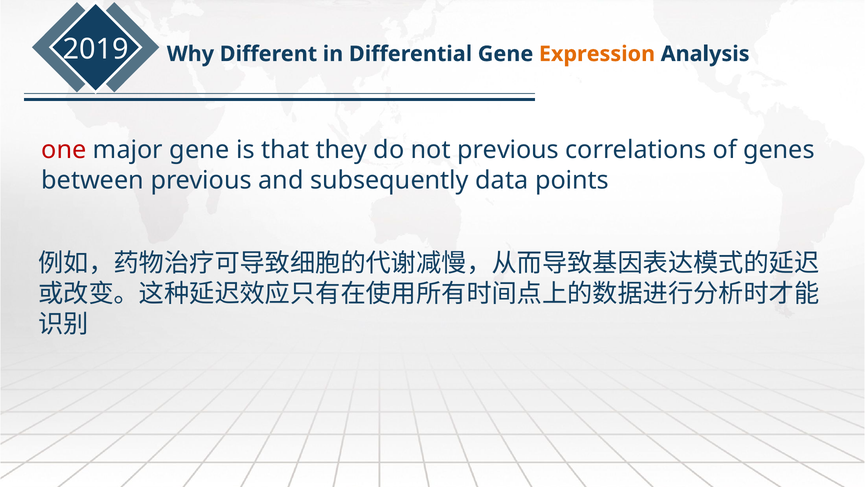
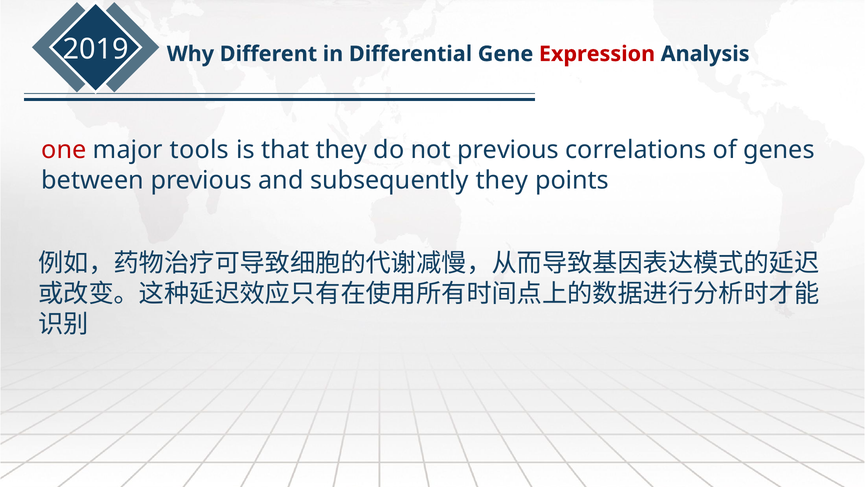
Expression colour: orange -> red
major gene: gene -> tools
subsequently data: data -> they
